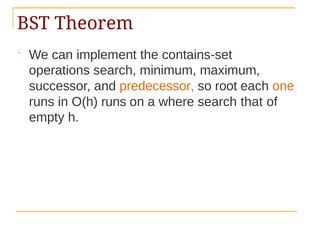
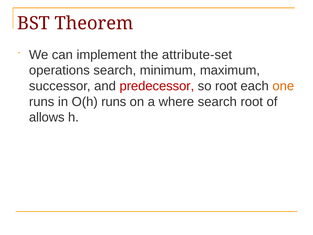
contains-set: contains-set -> attribute-set
predecessor colour: orange -> red
search that: that -> root
empty: empty -> allows
